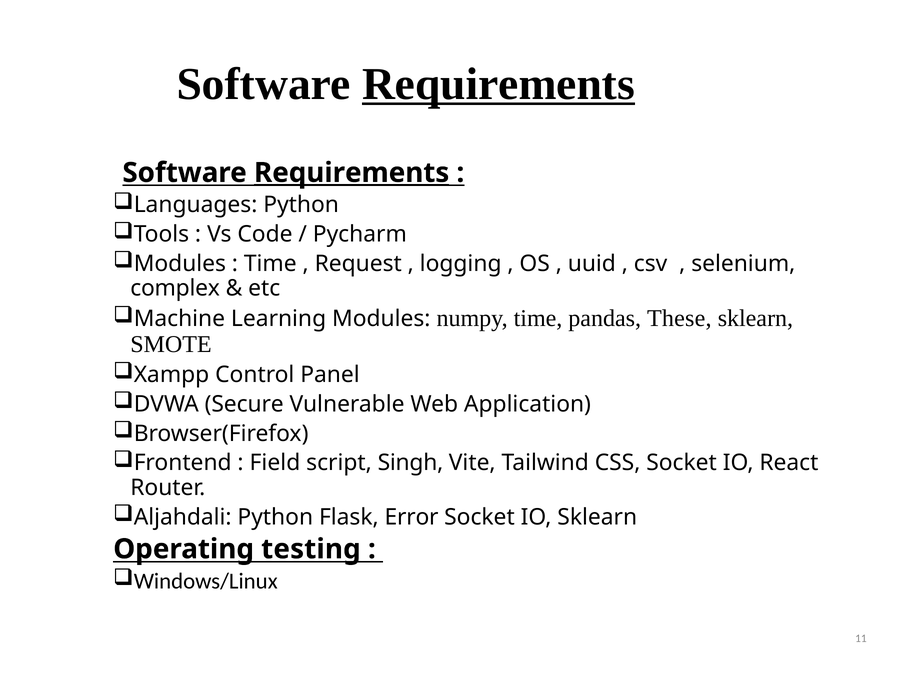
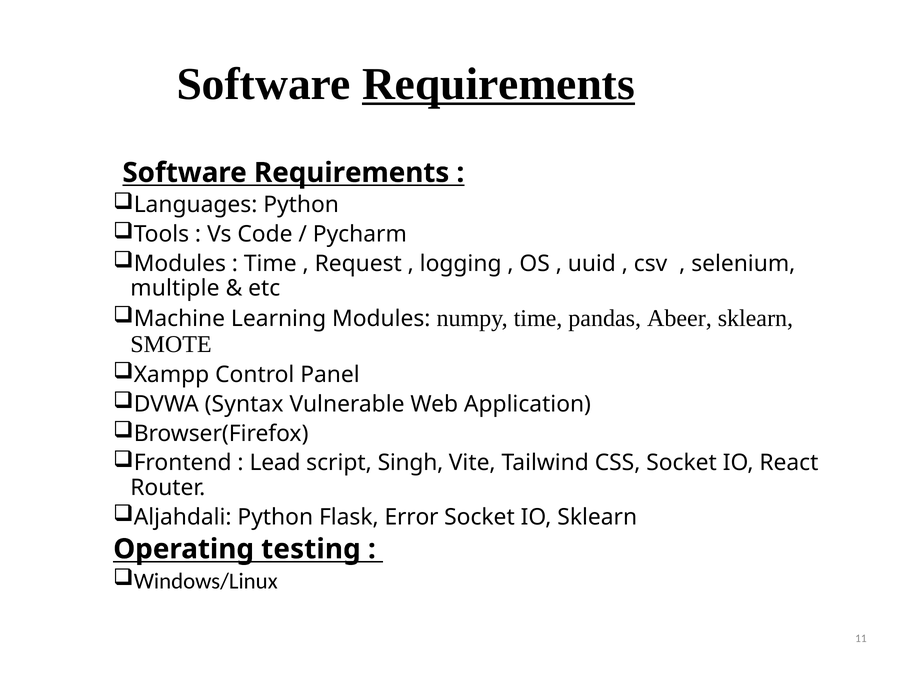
Requirements at (352, 173) underline: present -> none
complex: complex -> multiple
These: These -> Abeer
Secure: Secure -> Syntax
Field: Field -> Lead
